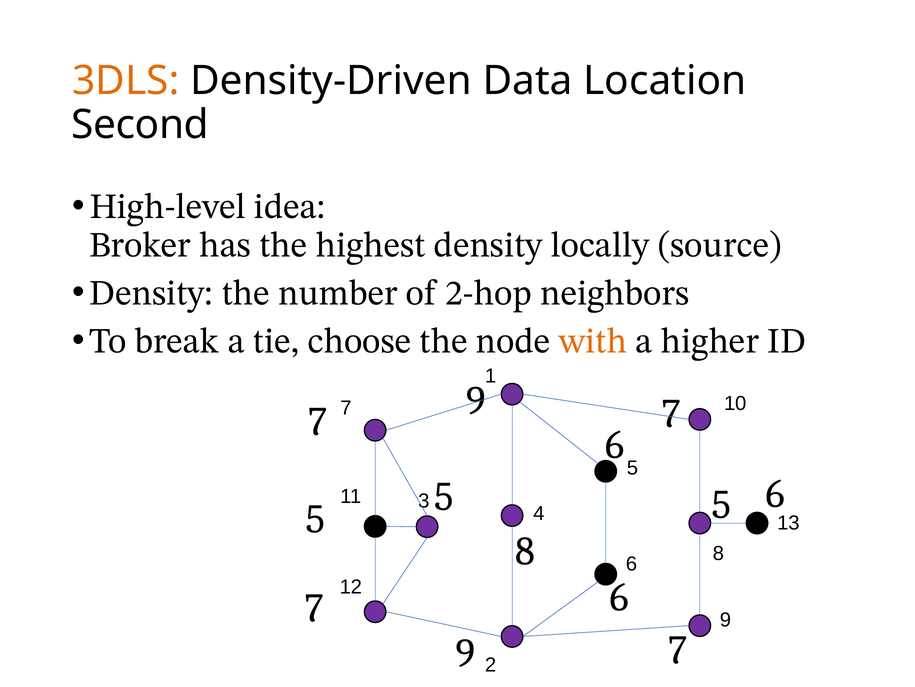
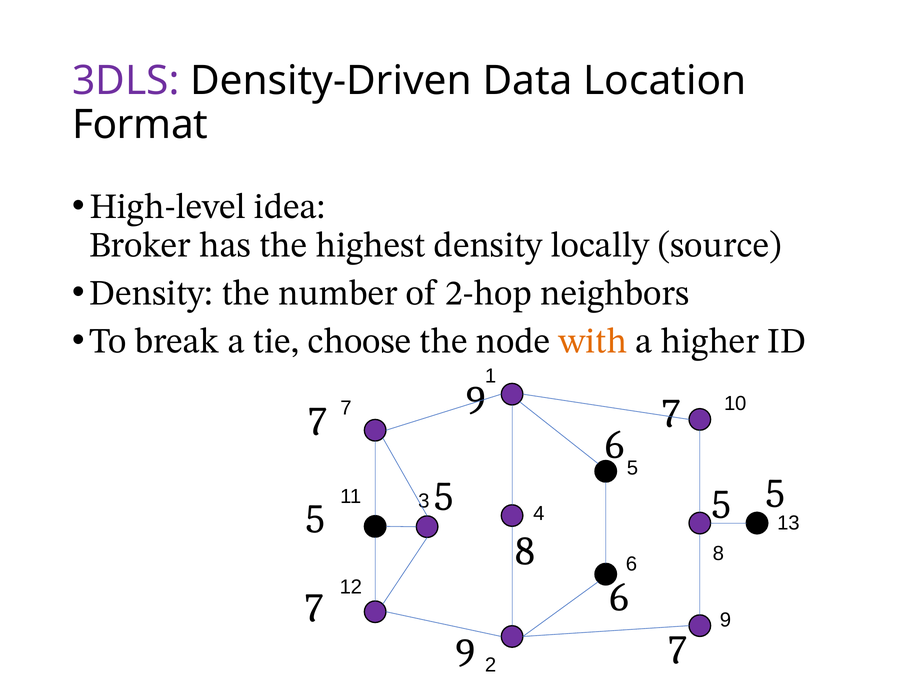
3DLS colour: orange -> purple
Second: Second -> Format
6 at (775, 493): 6 -> 5
